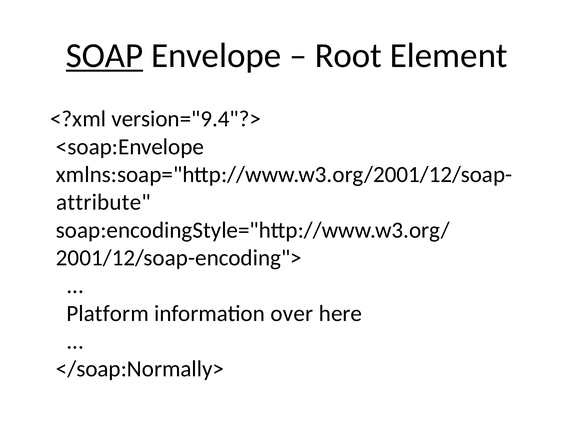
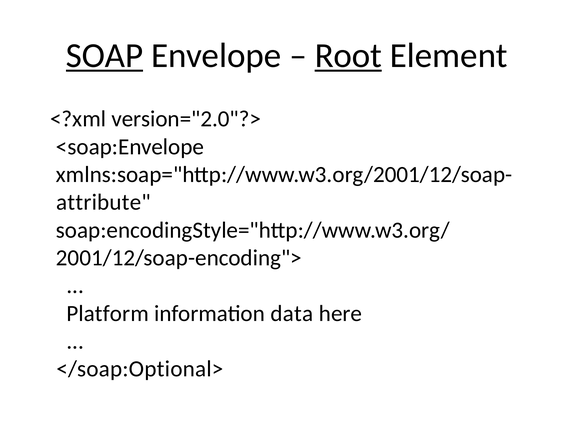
Root underline: none -> present
version="9.4"?>: version="9.4"?> -> version="2.0"?>
over: over -> data
</soap:Normally>: </soap:Normally> -> </soap:Optional>
